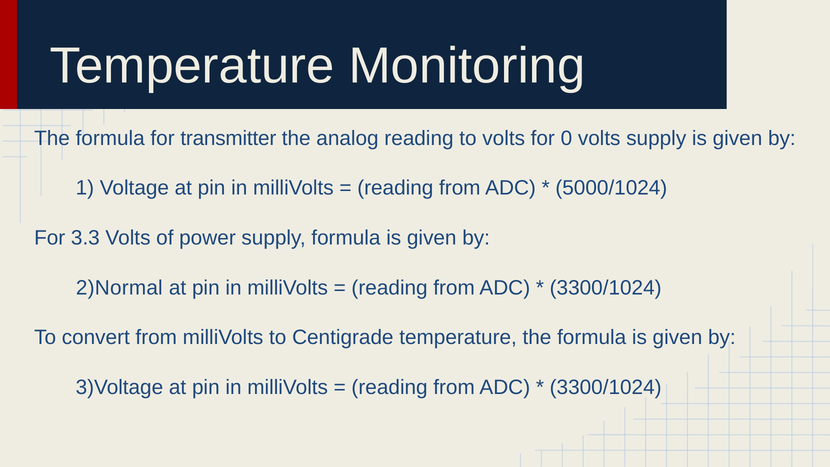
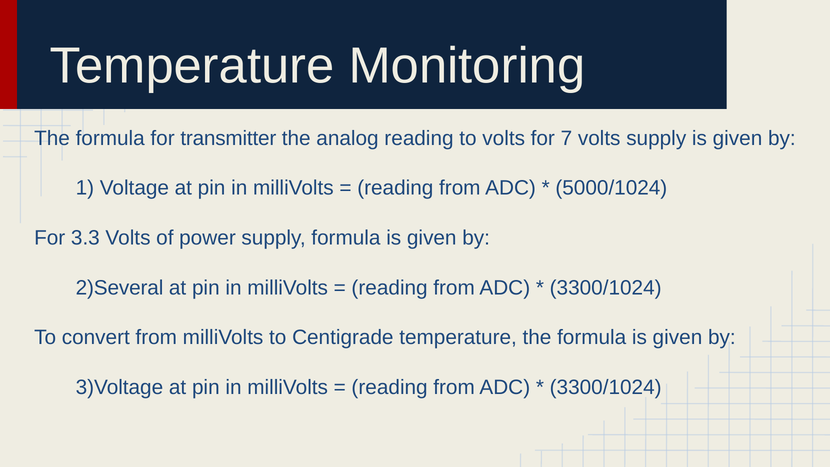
0: 0 -> 7
2)Normal: 2)Normal -> 2)Several
